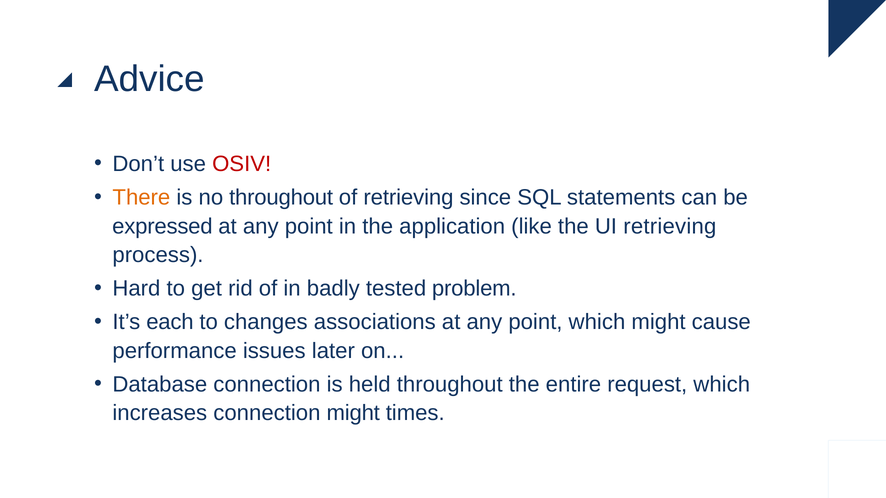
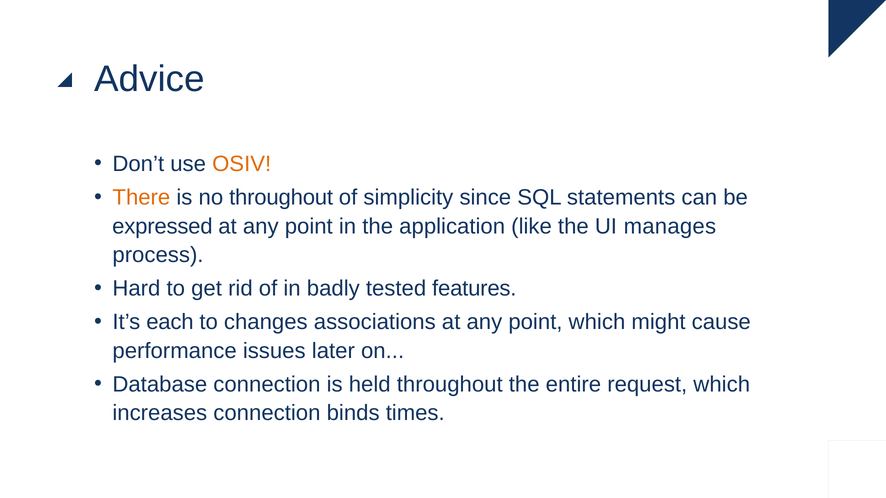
OSIV colour: red -> orange
of retrieving: retrieving -> simplicity
UI retrieving: retrieving -> manages
problem: problem -> features
connection might: might -> binds
